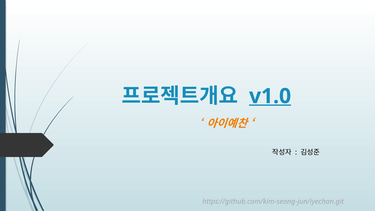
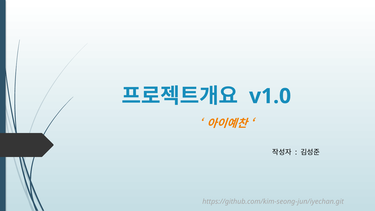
v1.0 underline: present -> none
